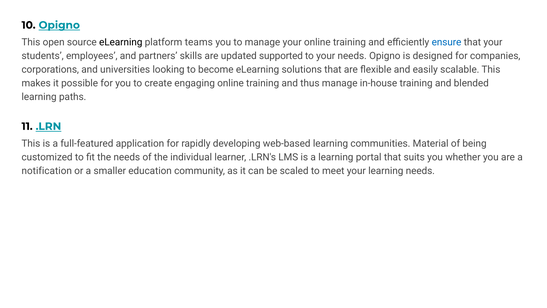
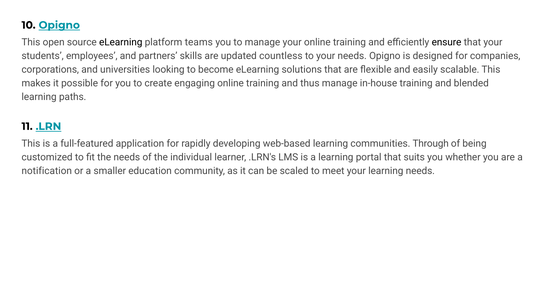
ensure colour: blue -> black
supported: supported -> countless
Material: Material -> Through
